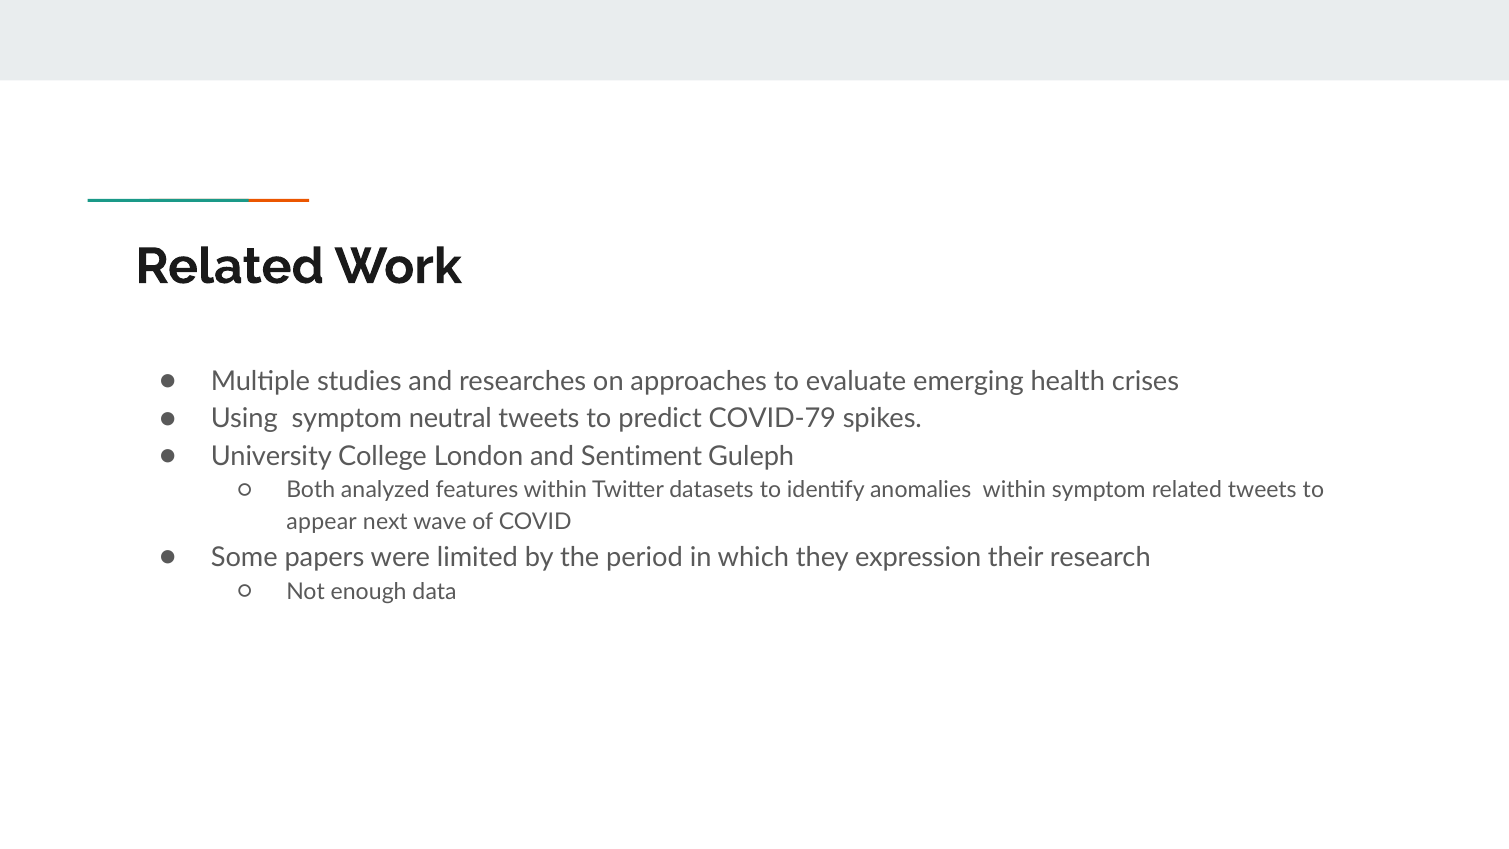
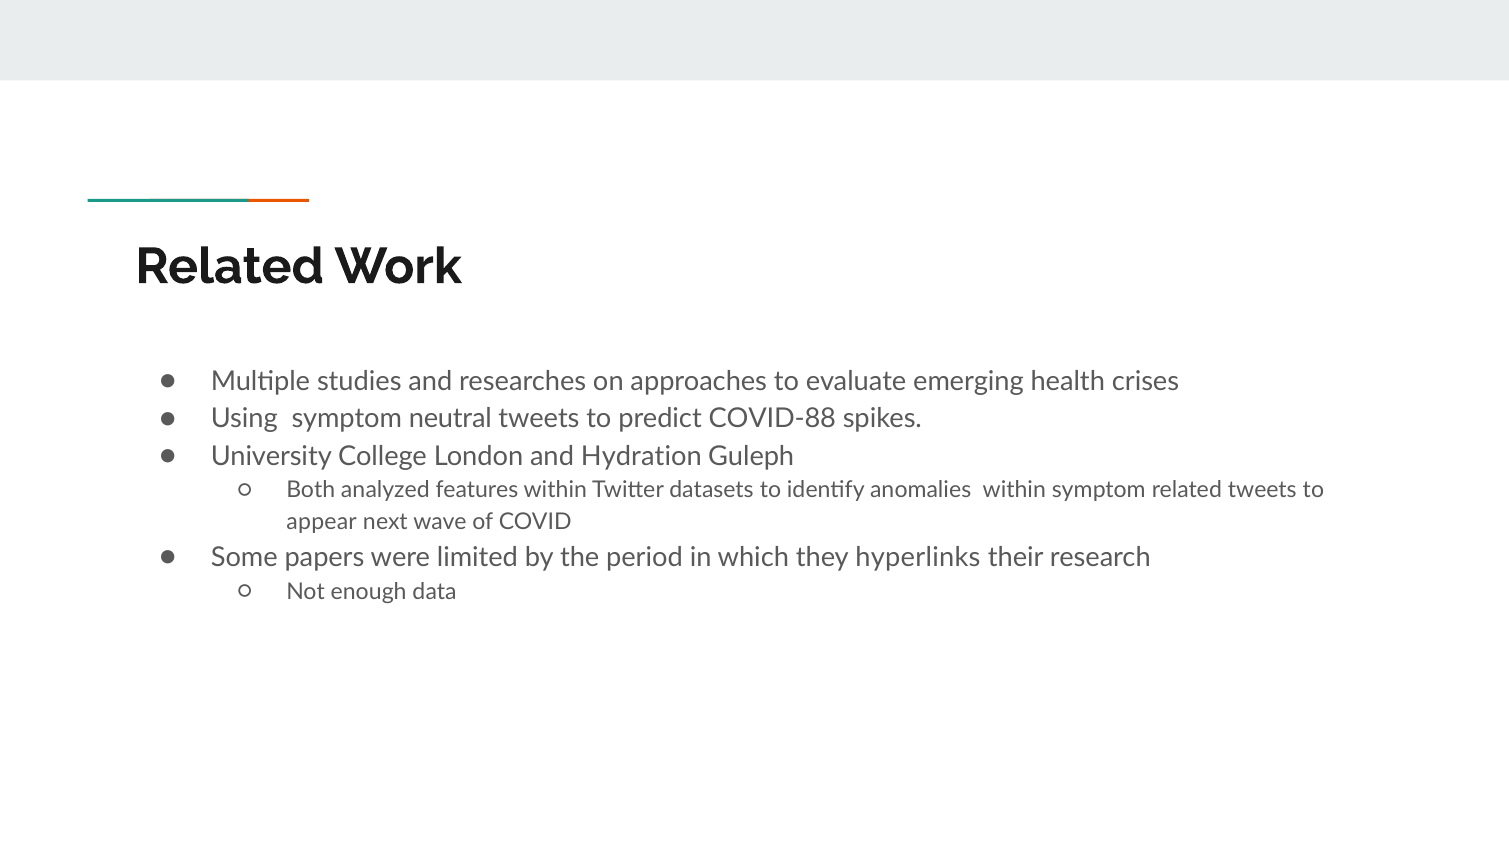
COVID-79: COVID-79 -> COVID-88
Sentiment: Sentiment -> Hydration
expression: expression -> hyperlinks
